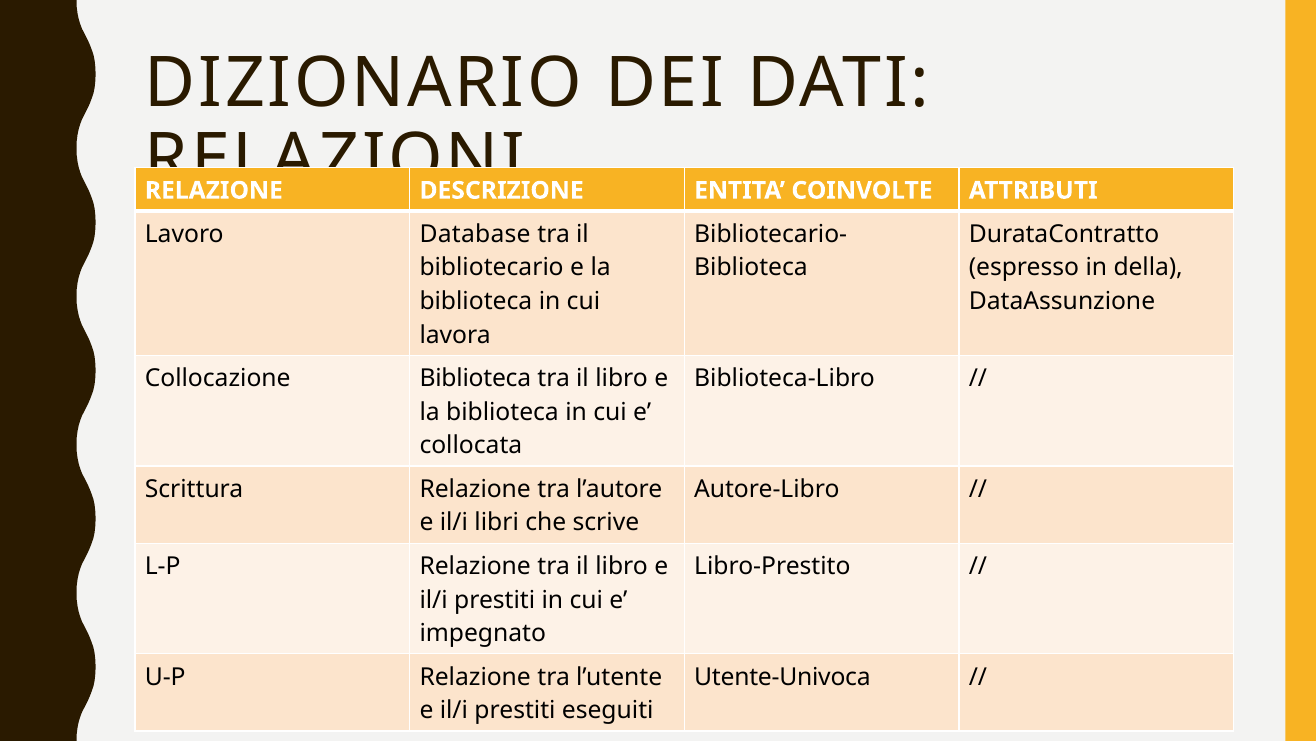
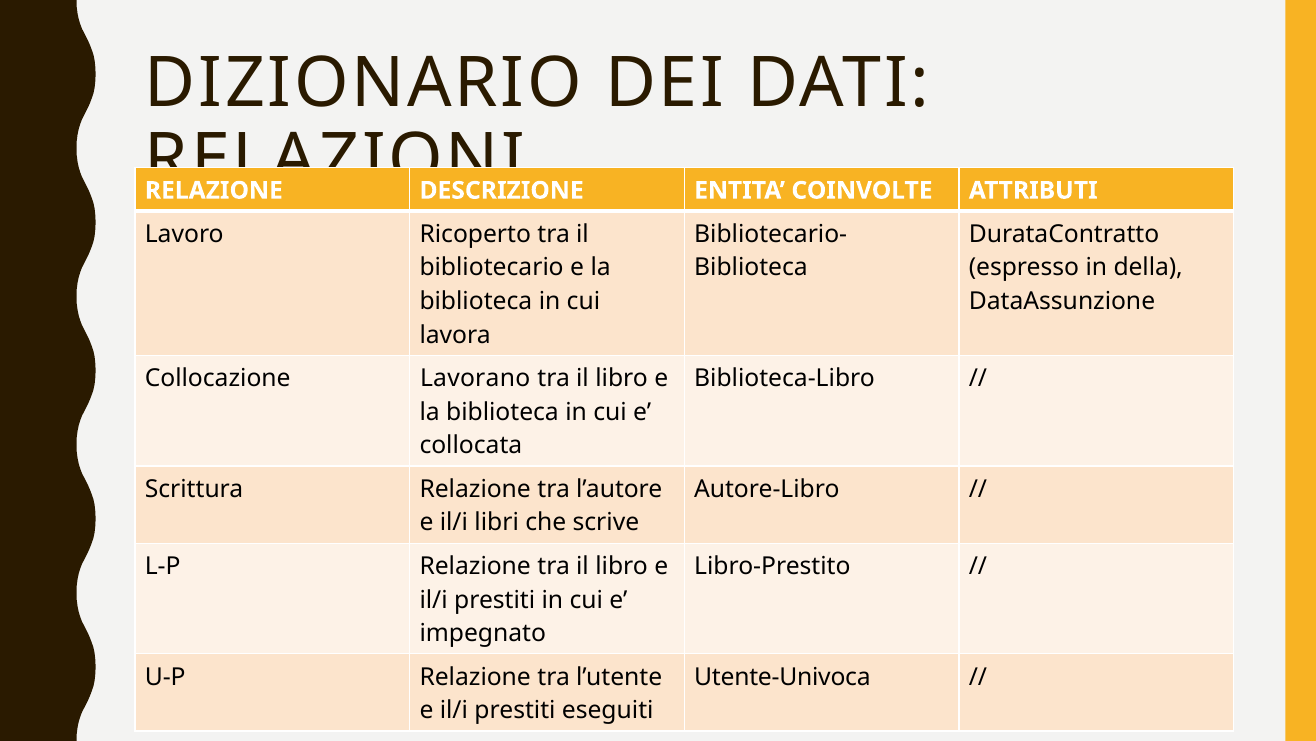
Database: Database -> Ricoperto
Collocazione Biblioteca: Biblioteca -> Lavorano
